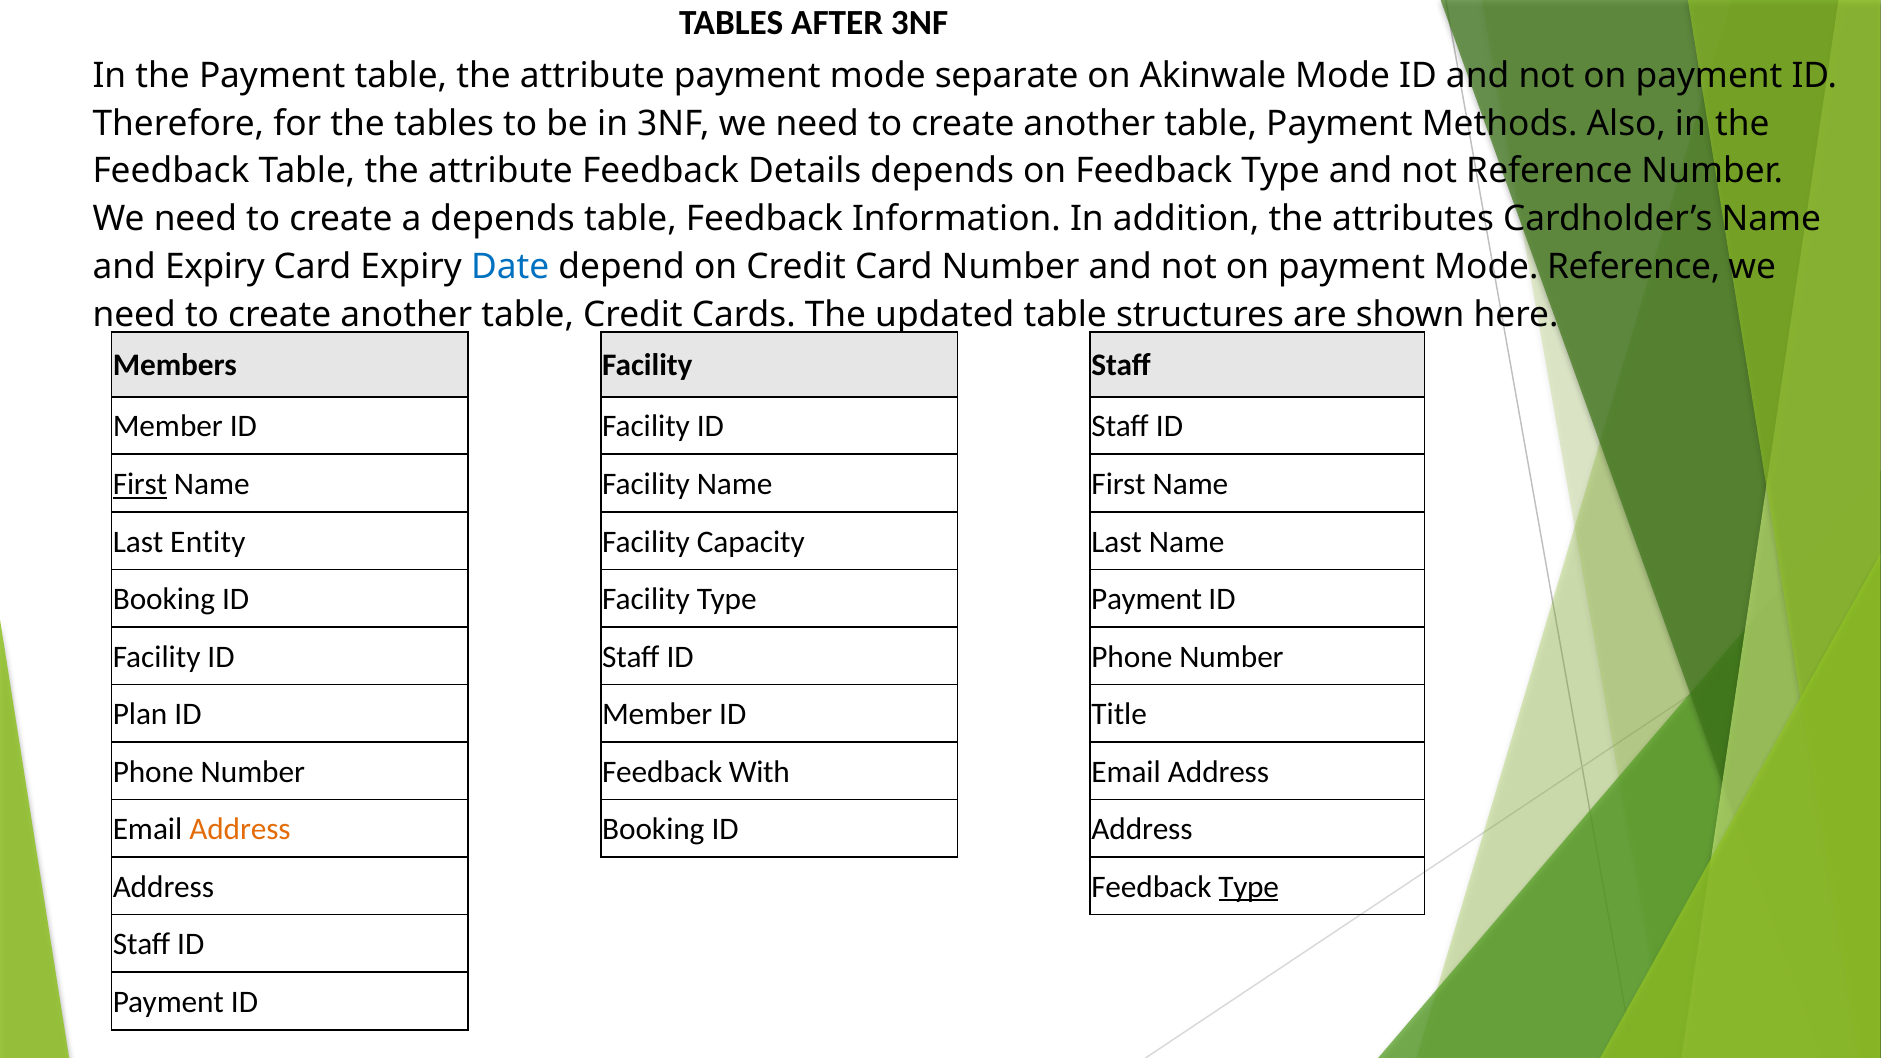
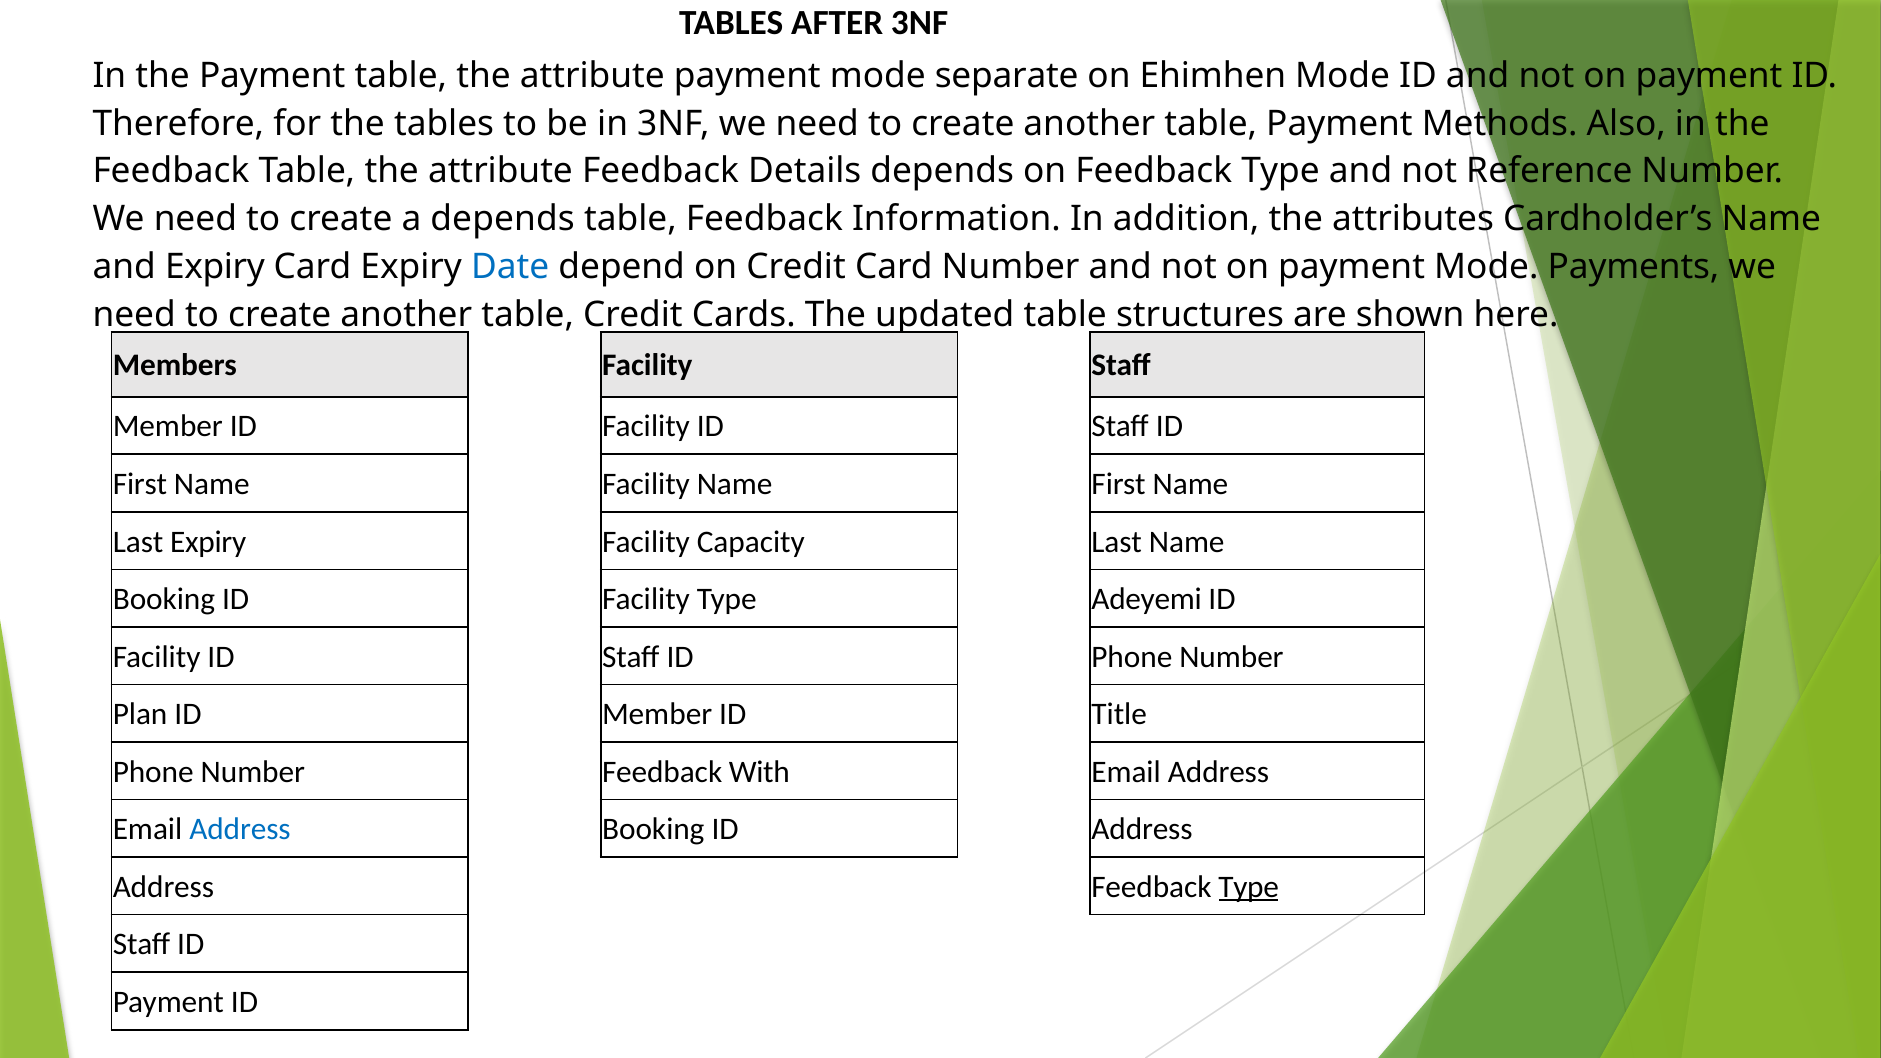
Akinwale: Akinwale -> Ehimhen
Mode Reference: Reference -> Payments
First at (140, 484) underline: present -> none
Last Entity: Entity -> Expiry
Type Payment: Payment -> Adeyemi
Address at (240, 829) colour: orange -> blue
